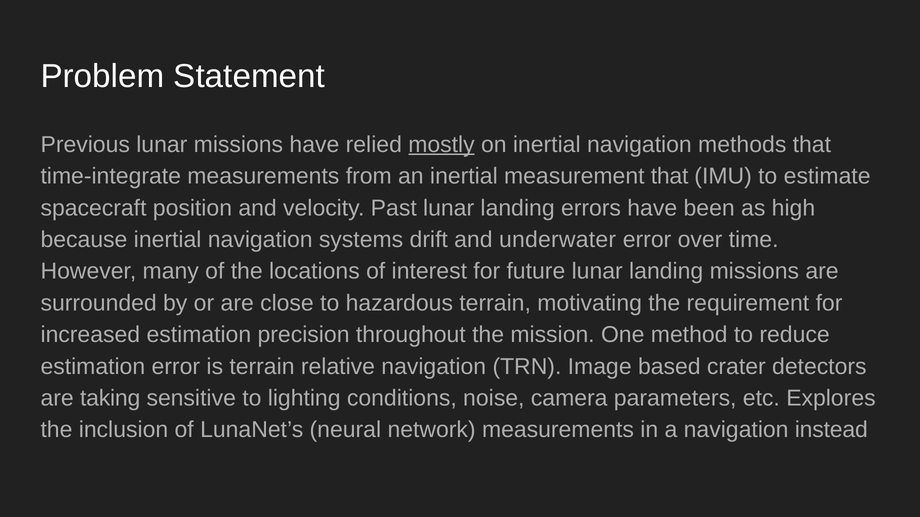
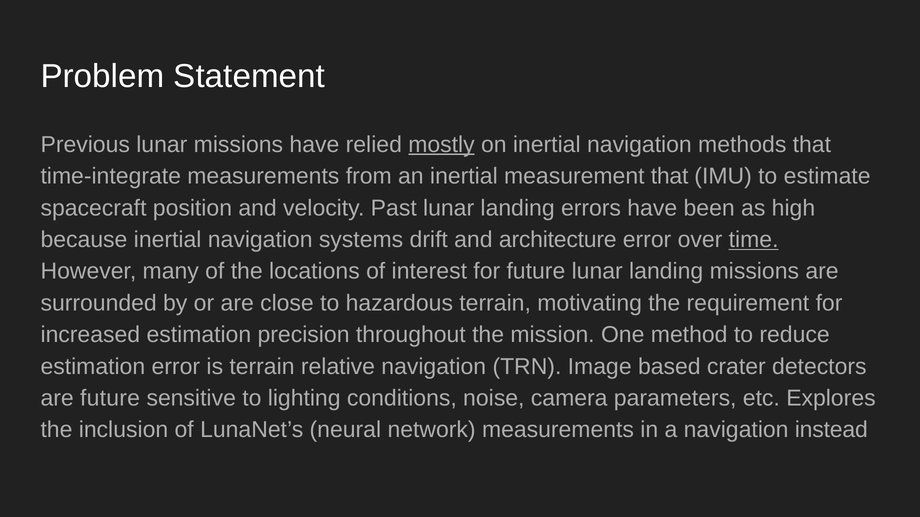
underwater: underwater -> architecture
time underline: none -> present
are taking: taking -> future
